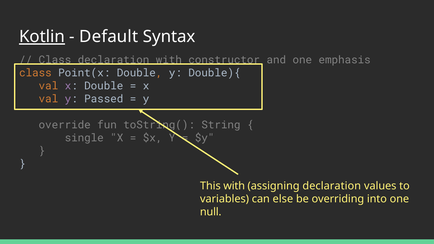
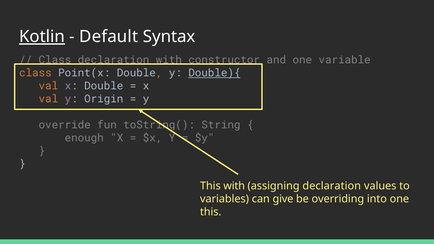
emphasis: emphasis -> variable
Double){ underline: none -> present
Passed: Passed -> Origin
single: single -> enough
else: else -> give
null at (211, 212): null -> this
